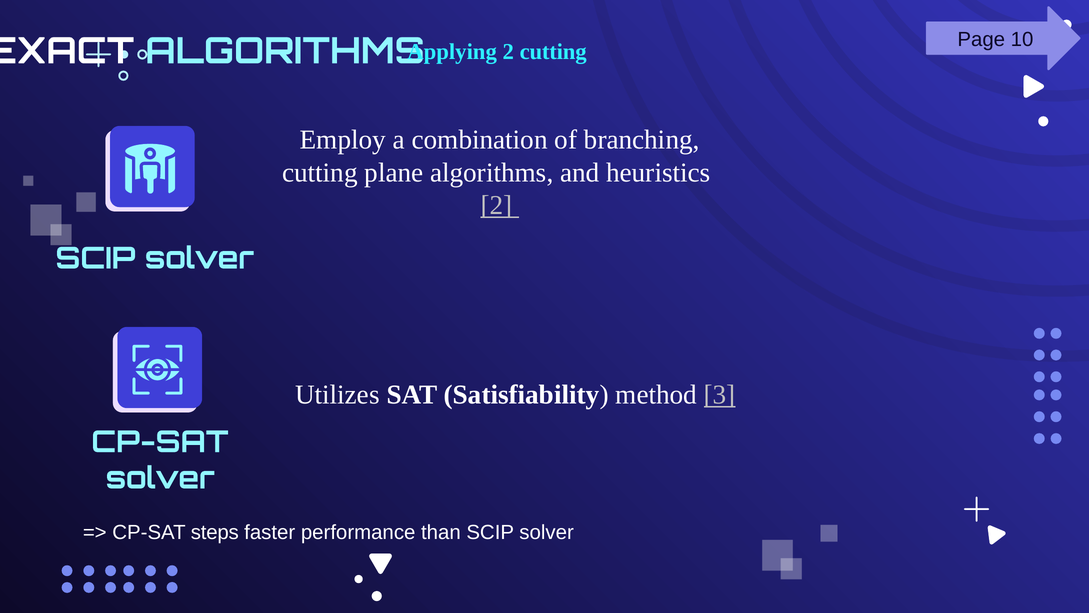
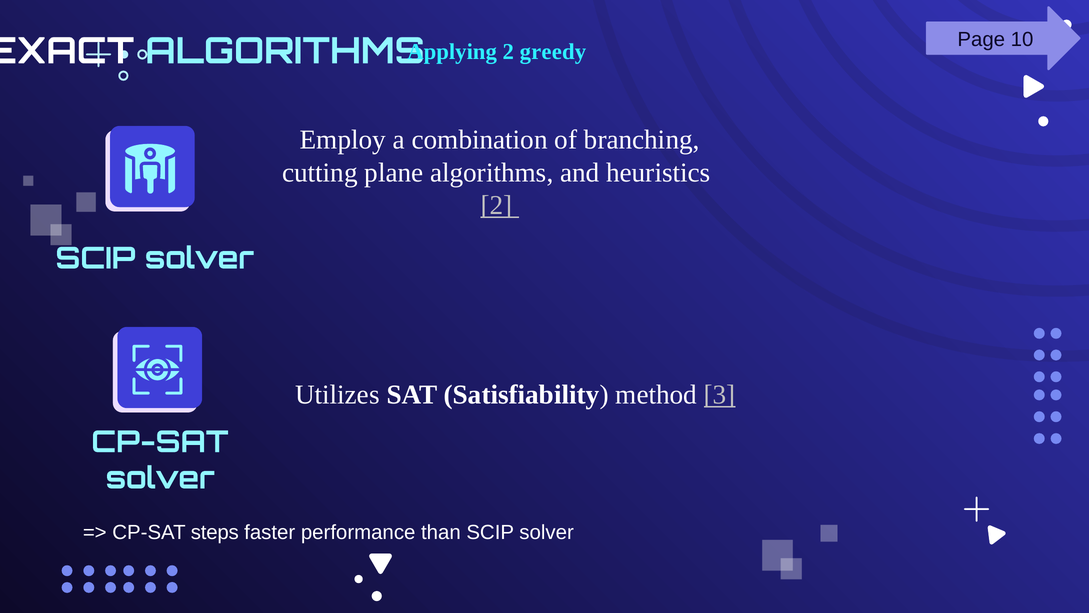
2 cutting: cutting -> greedy
